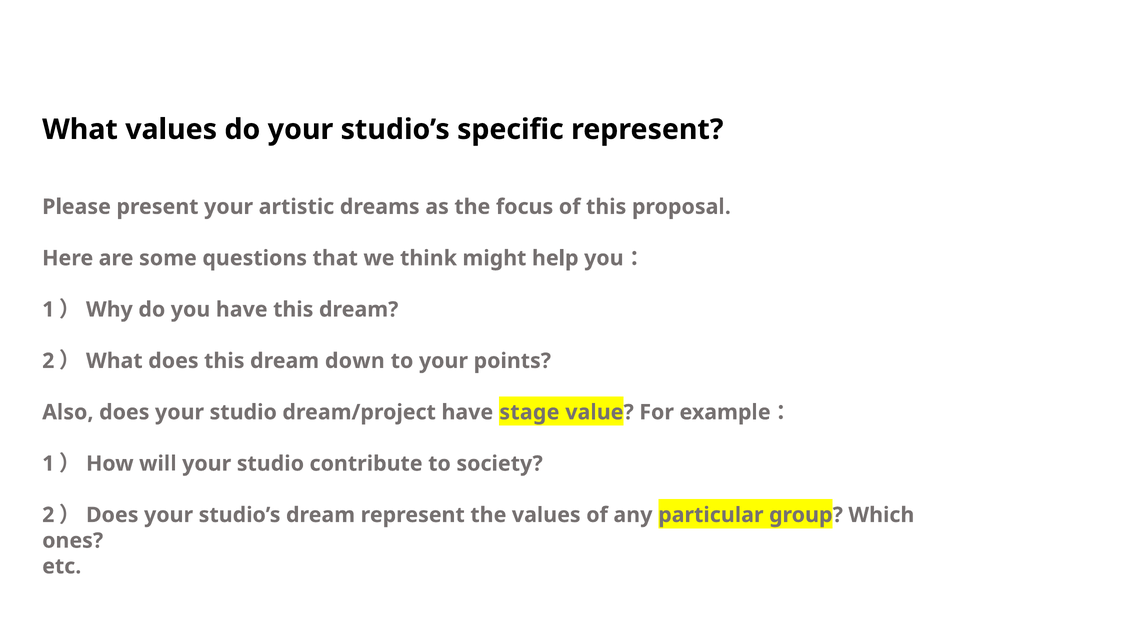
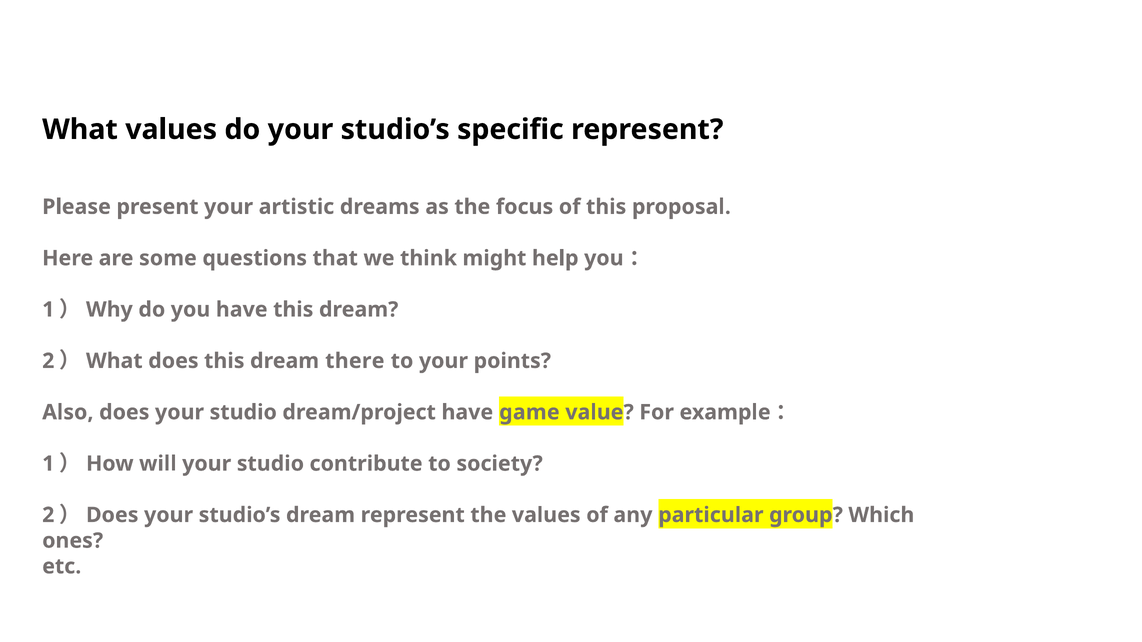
down: down -> there
stage: stage -> game
